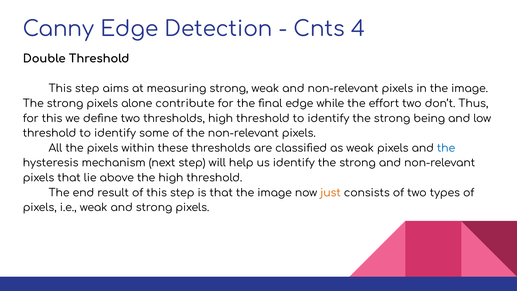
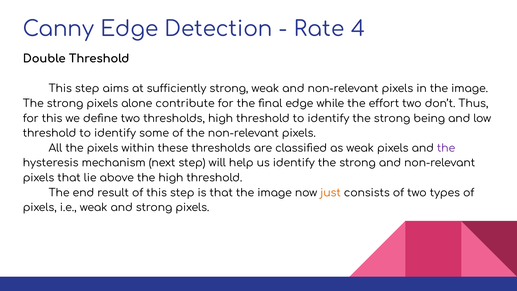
Cnts: Cnts -> Rate
measuring: measuring -> sufficiently
the at (446, 148) colour: blue -> purple
